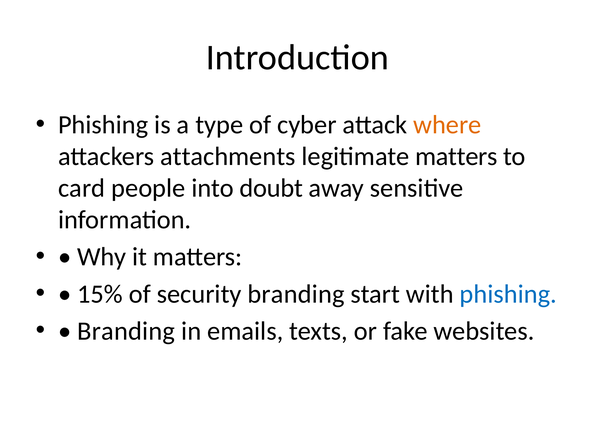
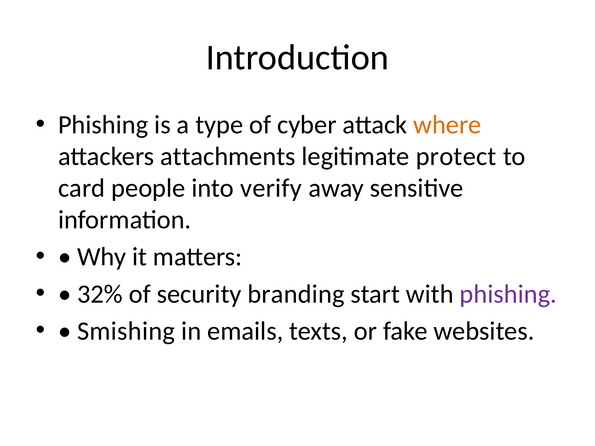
legitimate matters: matters -> protect
doubt: doubt -> verify
15%: 15% -> 32%
phishing at (508, 294) colour: blue -> purple
Branding at (126, 331): Branding -> Smishing
